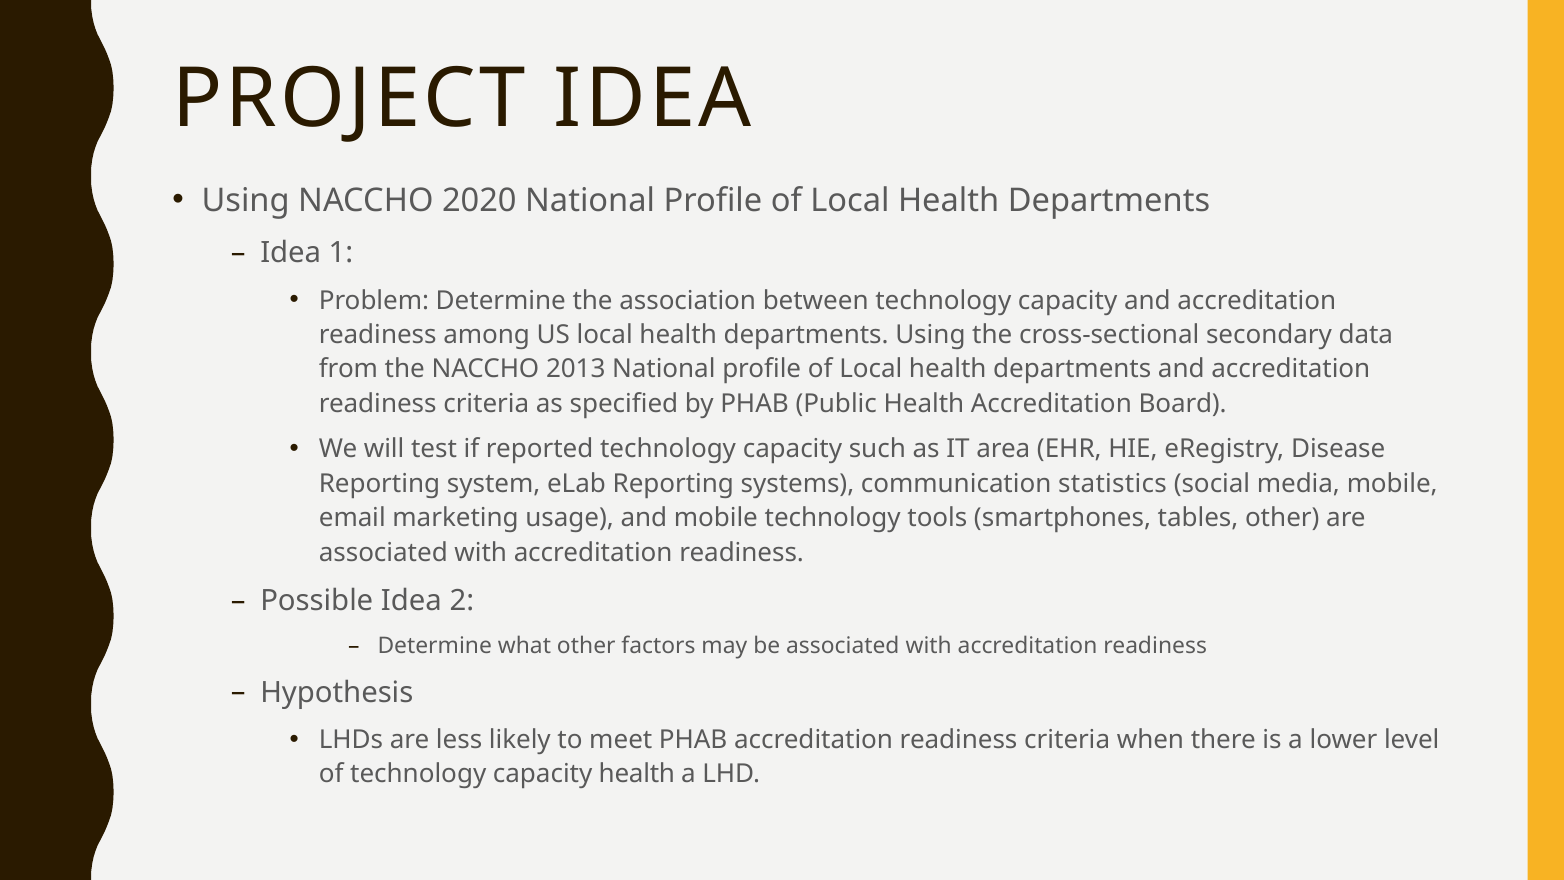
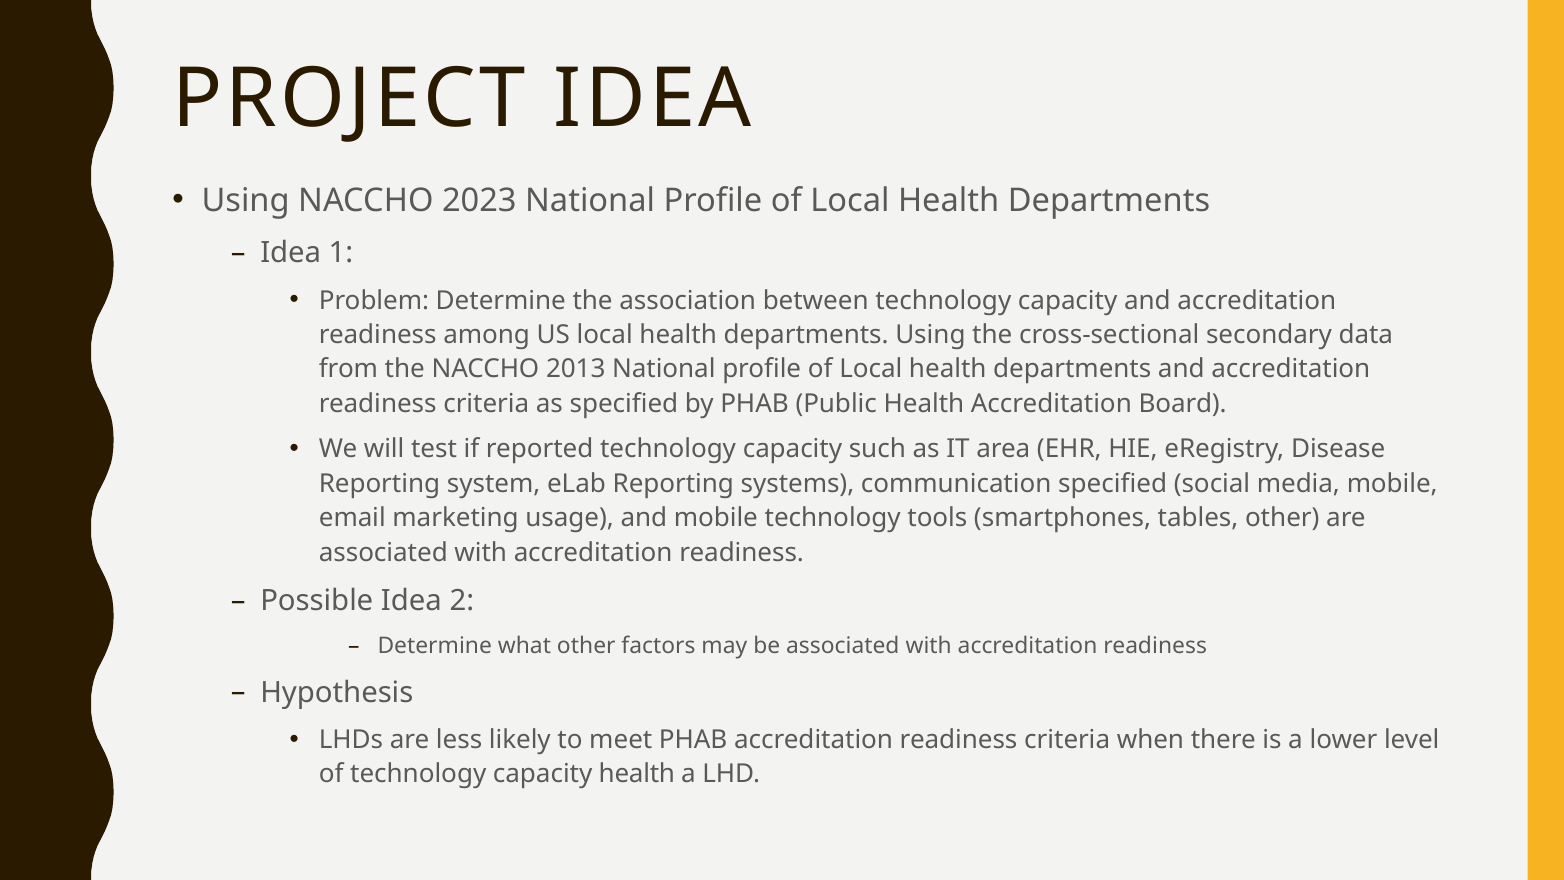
2020: 2020 -> 2023
communication statistics: statistics -> specified
